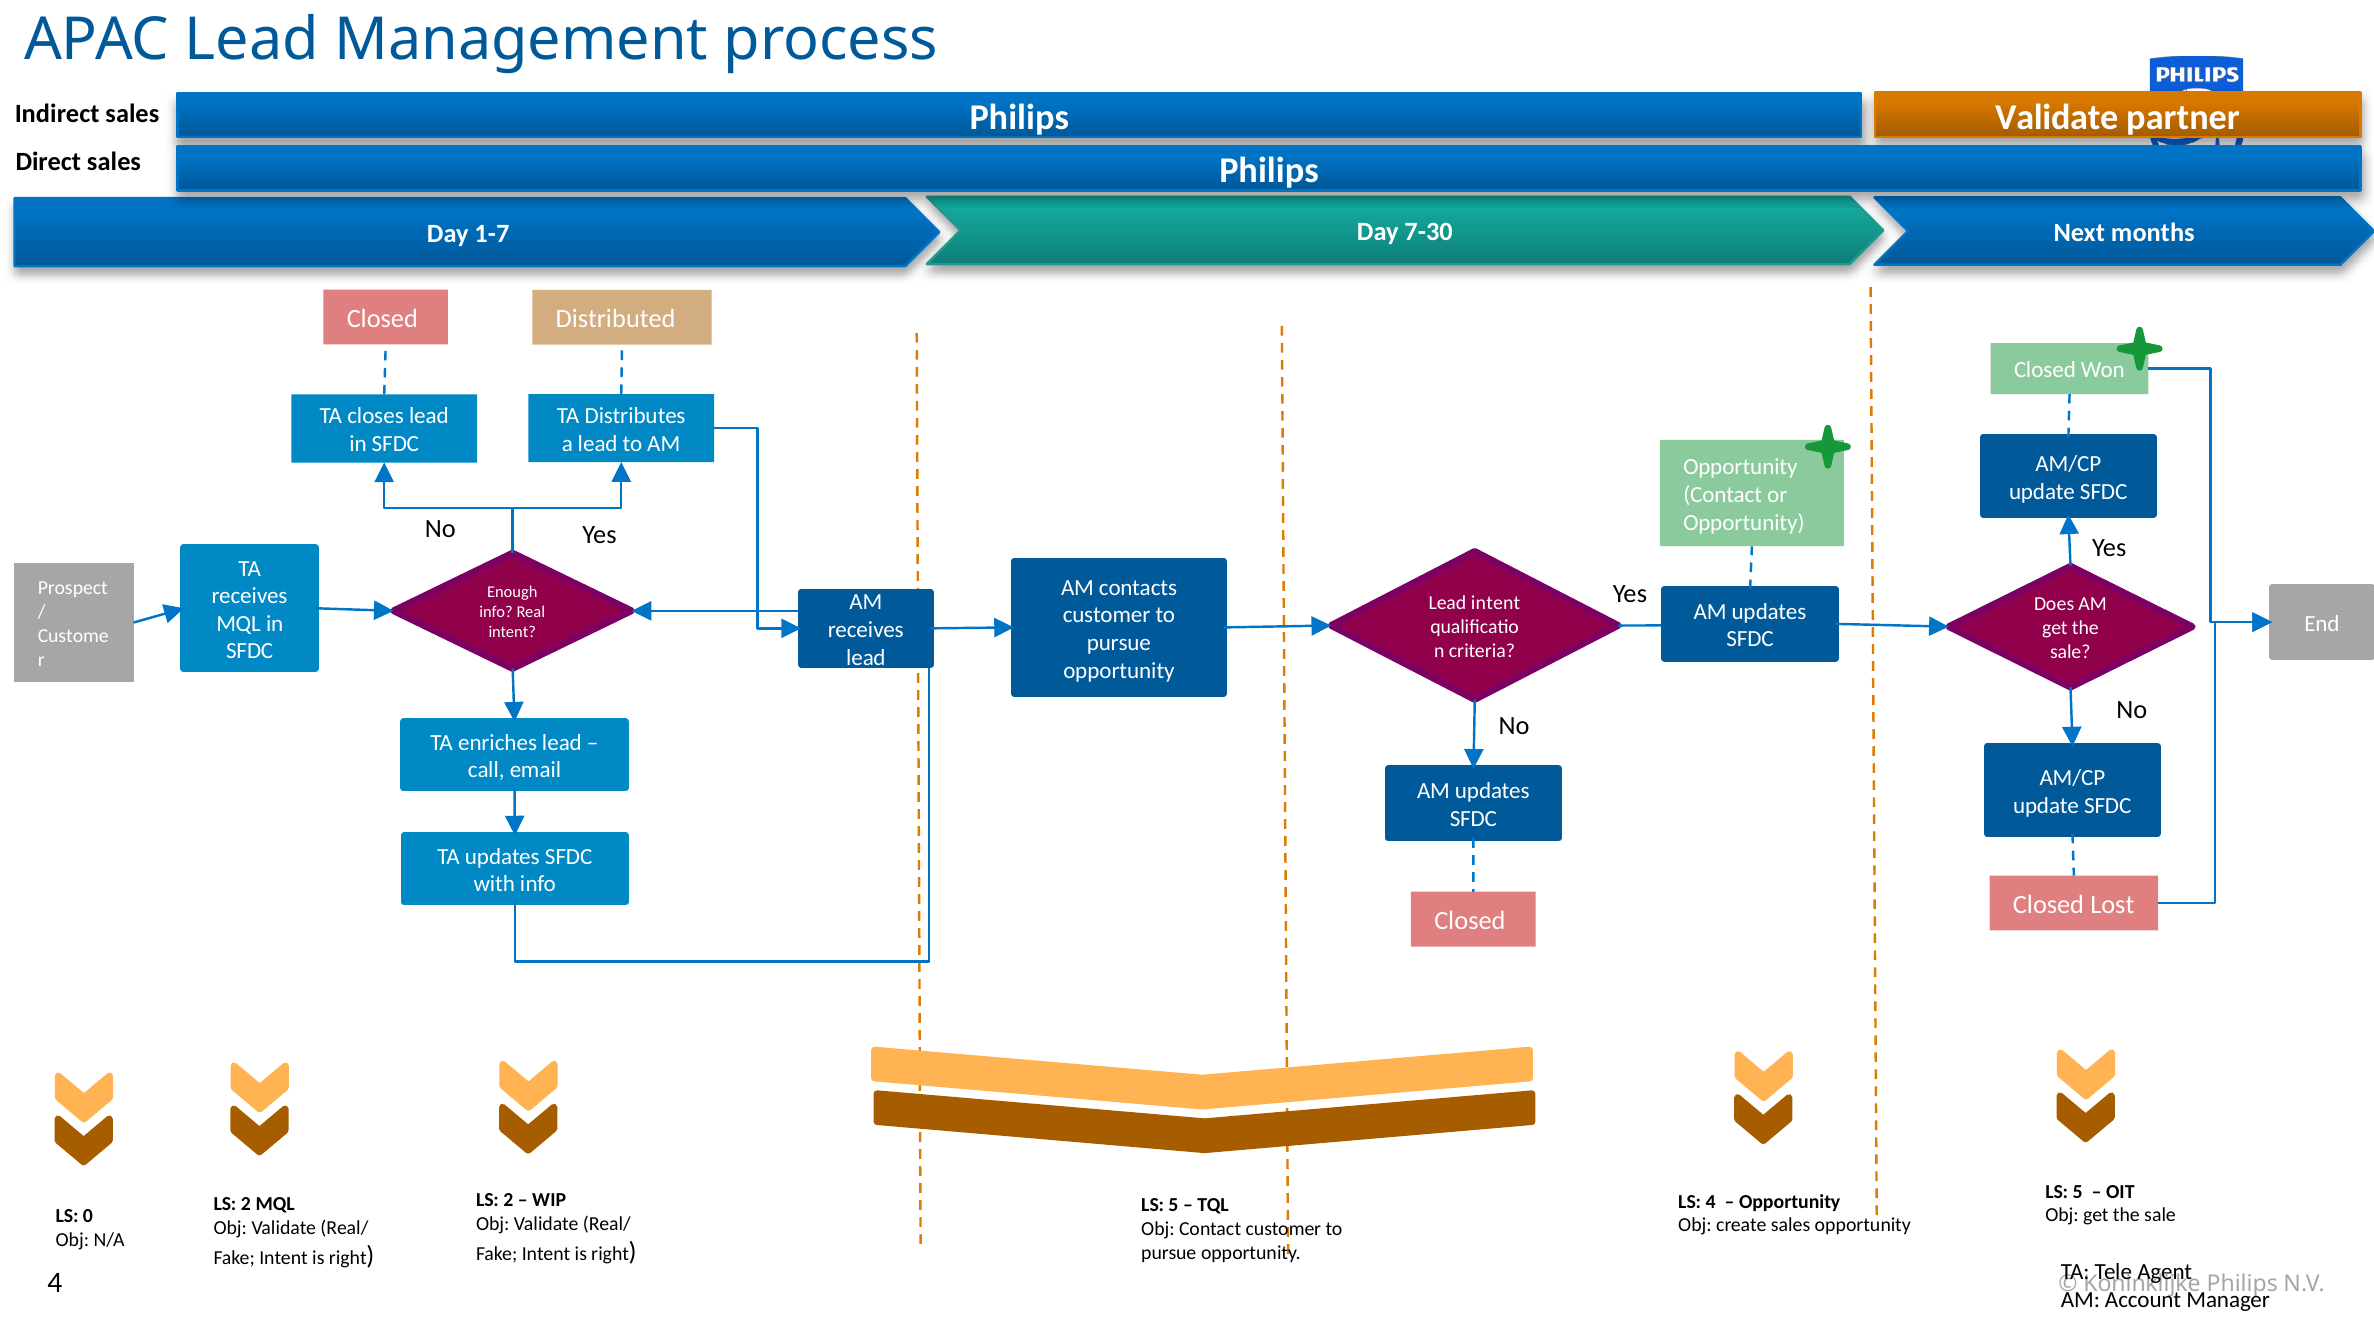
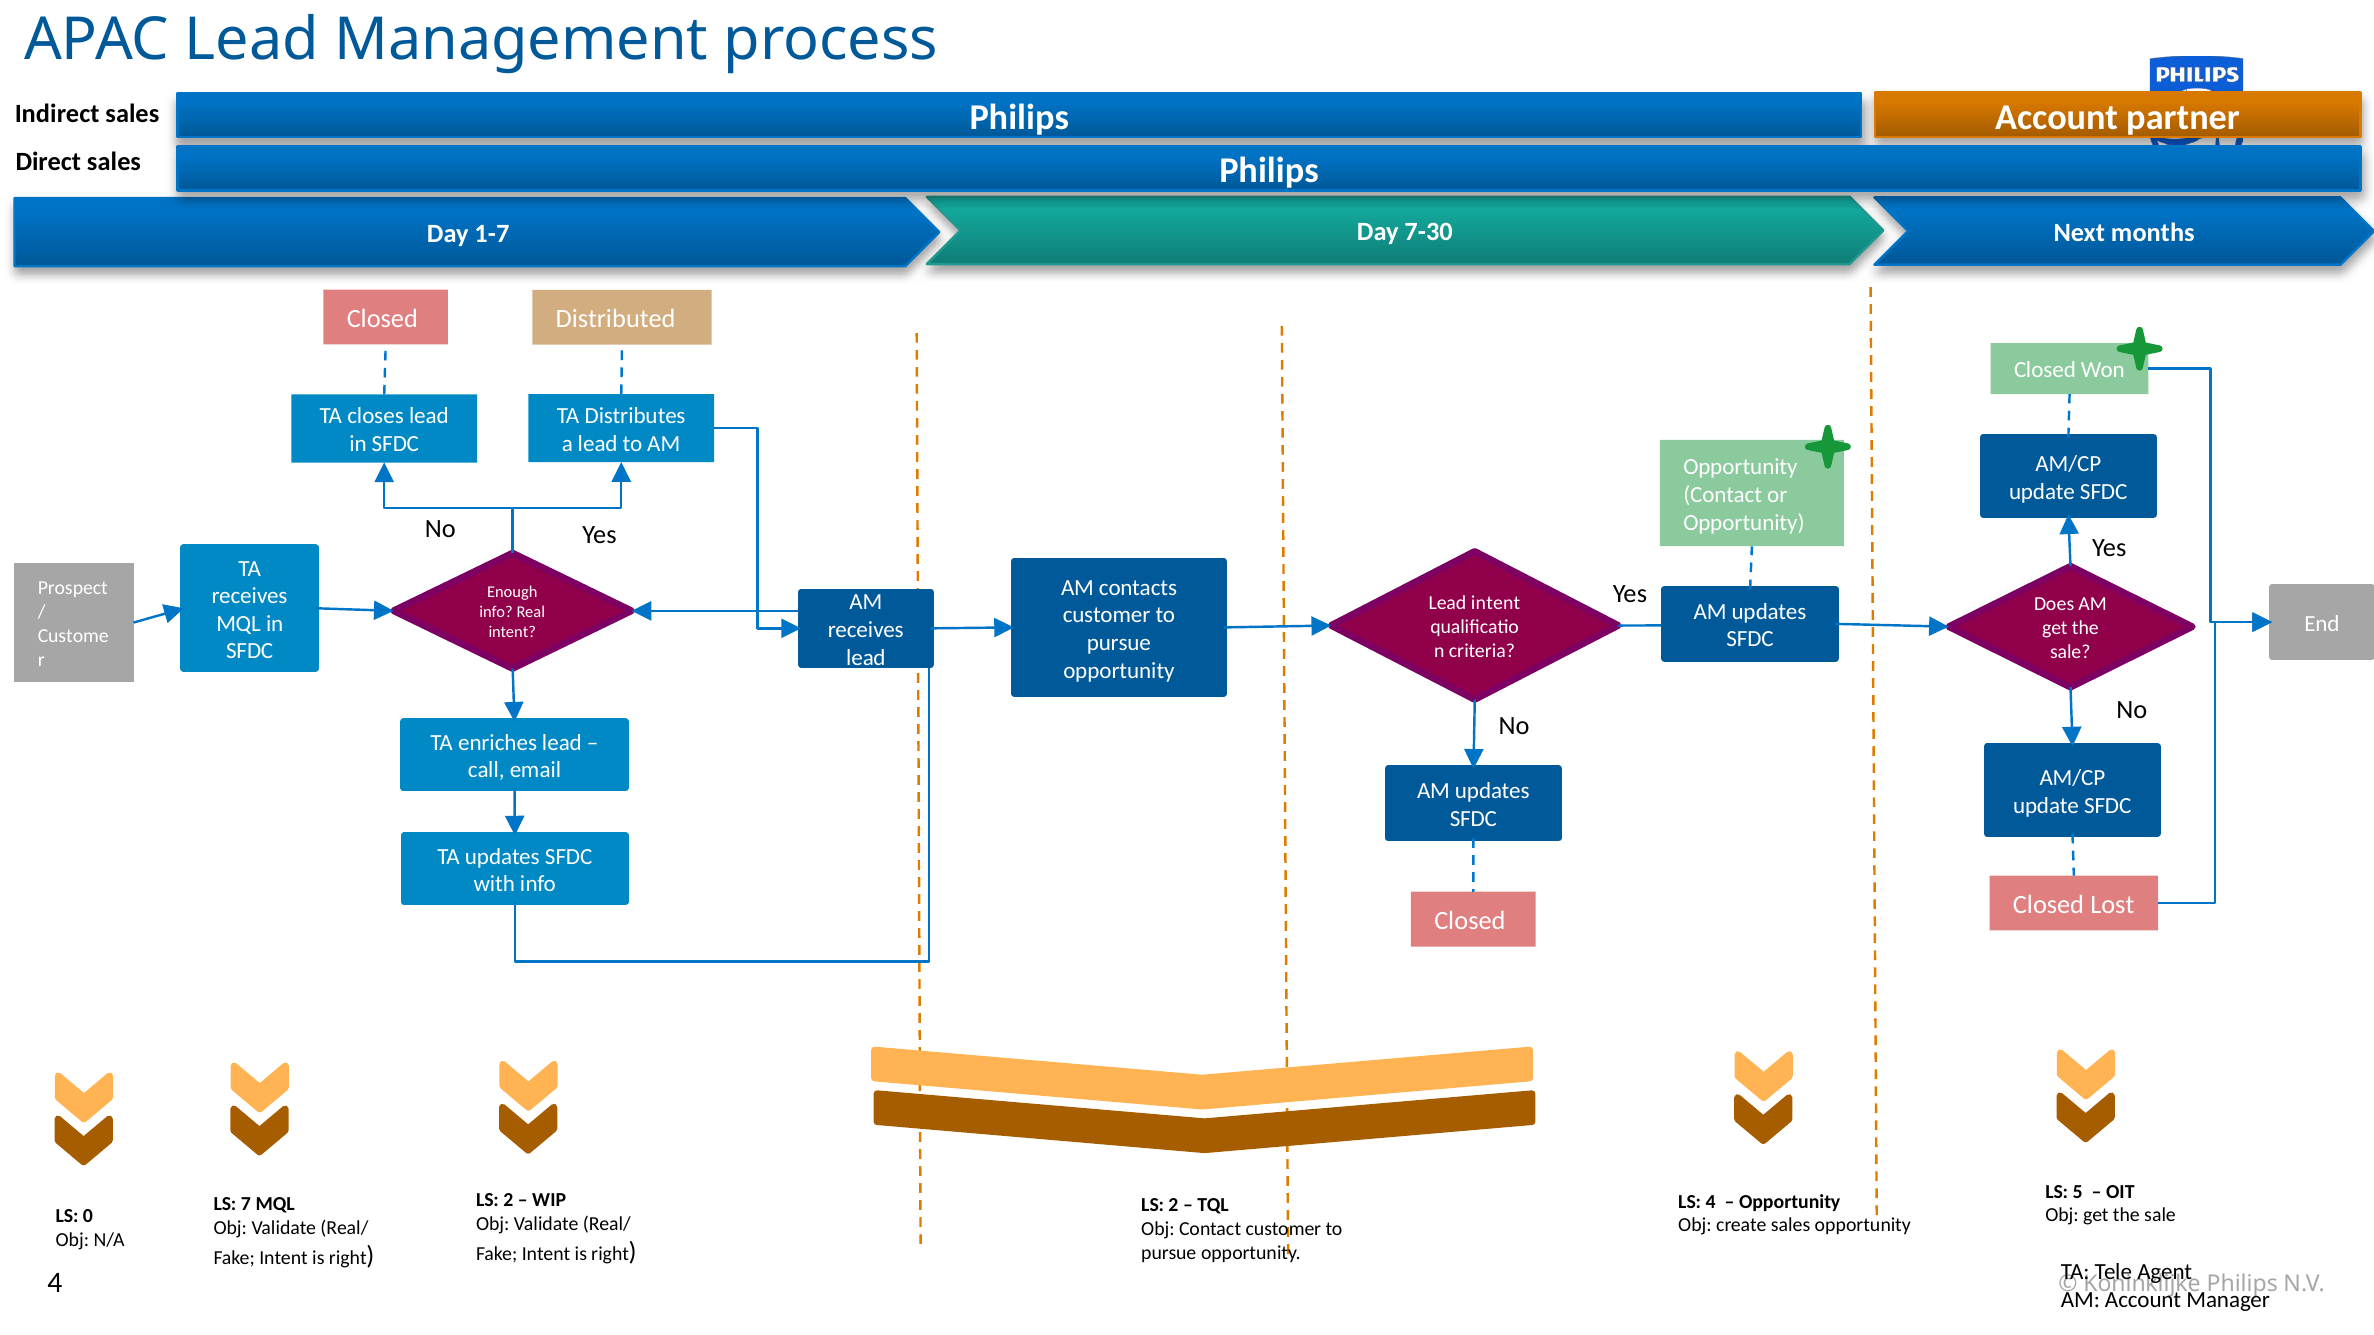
Validate at (2057, 117): Validate -> Account
2 at (246, 1204): 2 -> 7
5 at (1173, 1206): 5 -> 2
